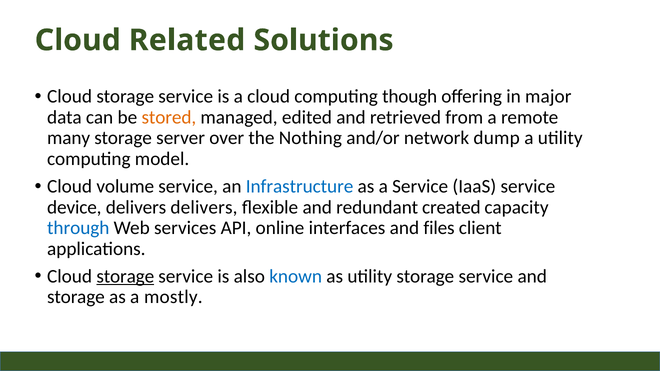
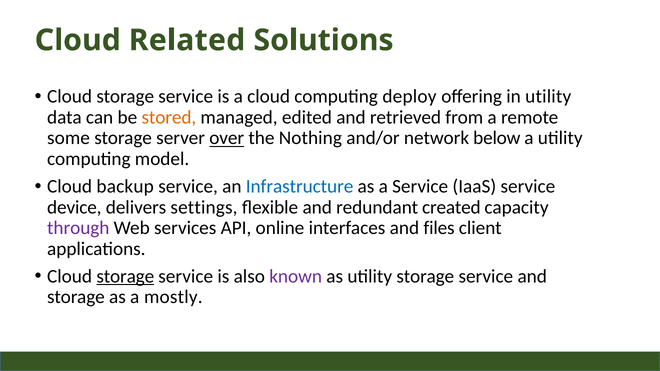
though: though -> deploy
in major: major -> utility
many: many -> some
over underline: none -> present
dump: dump -> below
volume: volume -> backup
delivers delivers: delivers -> settings
through colour: blue -> purple
known colour: blue -> purple
